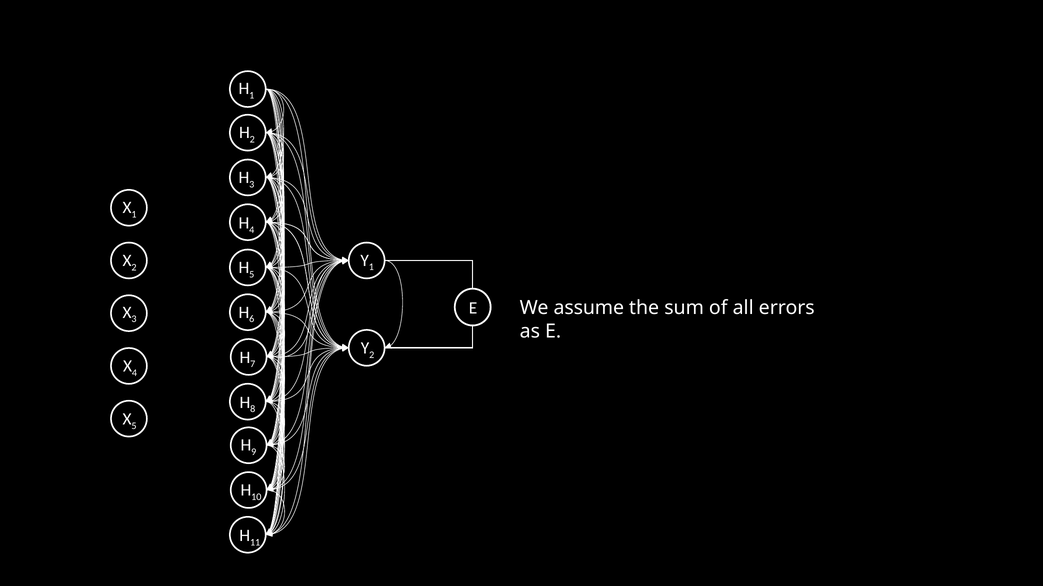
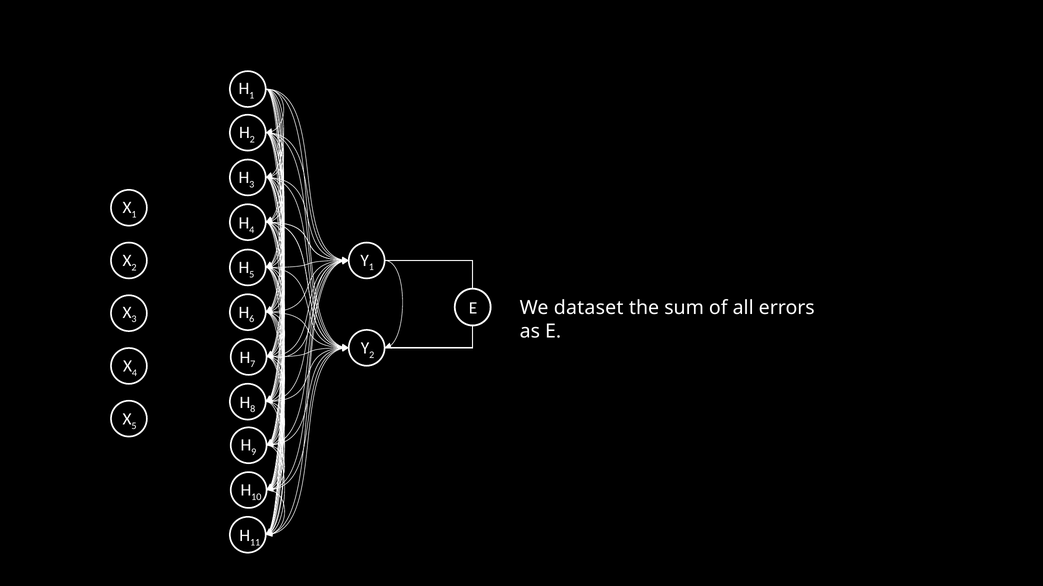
assume: assume -> dataset
